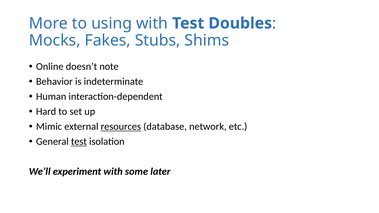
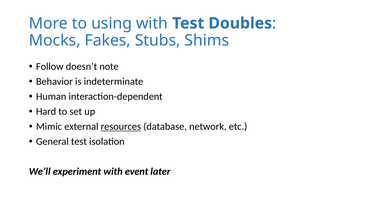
Online: Online -> Follow
test at (79, 142) underline: present -> none
some: some -> event
